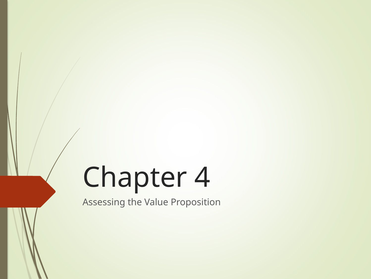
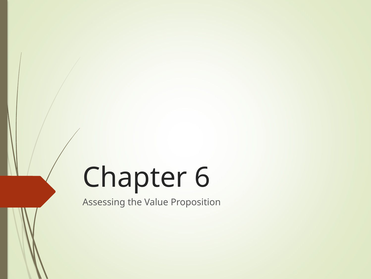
4: 4 -> 6
